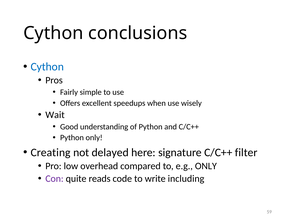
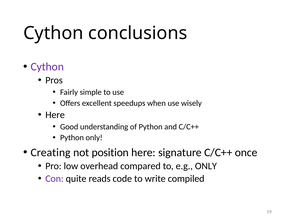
Cython at (47, 66) colour: blue -> purple
Wait at (55, 115): Wait -> Here
delayed: delayed -> position
filter: filter -> once
including: including -> compiled
